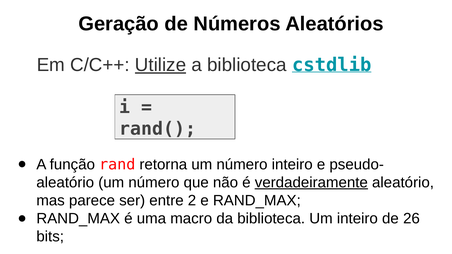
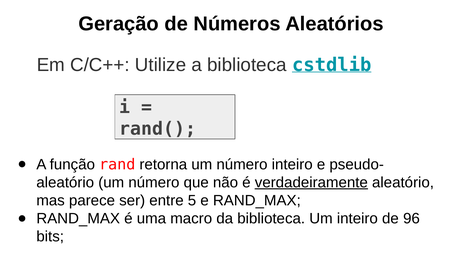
Utilize underline: present -> none
2: 2 -> 5
26: 26 -> 96
